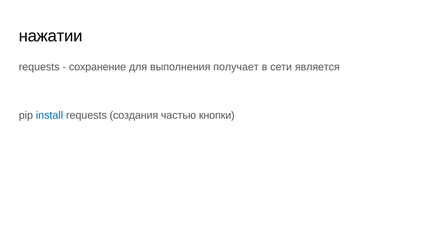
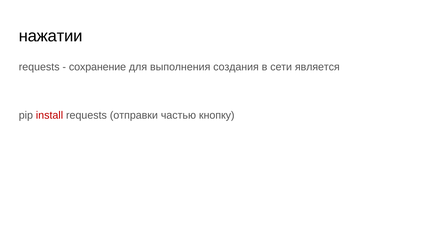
получает: получает -> создания
install colour: blue -> red
создания: создания -> отправки
кнопки: кнопки -> кнопку
